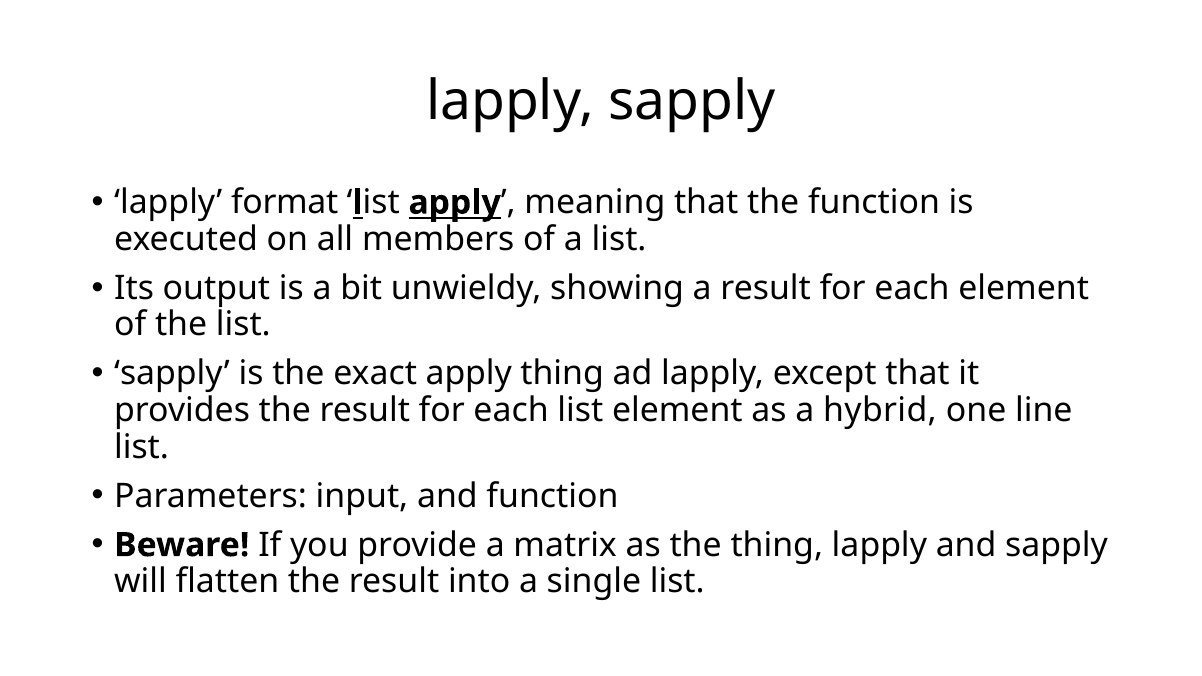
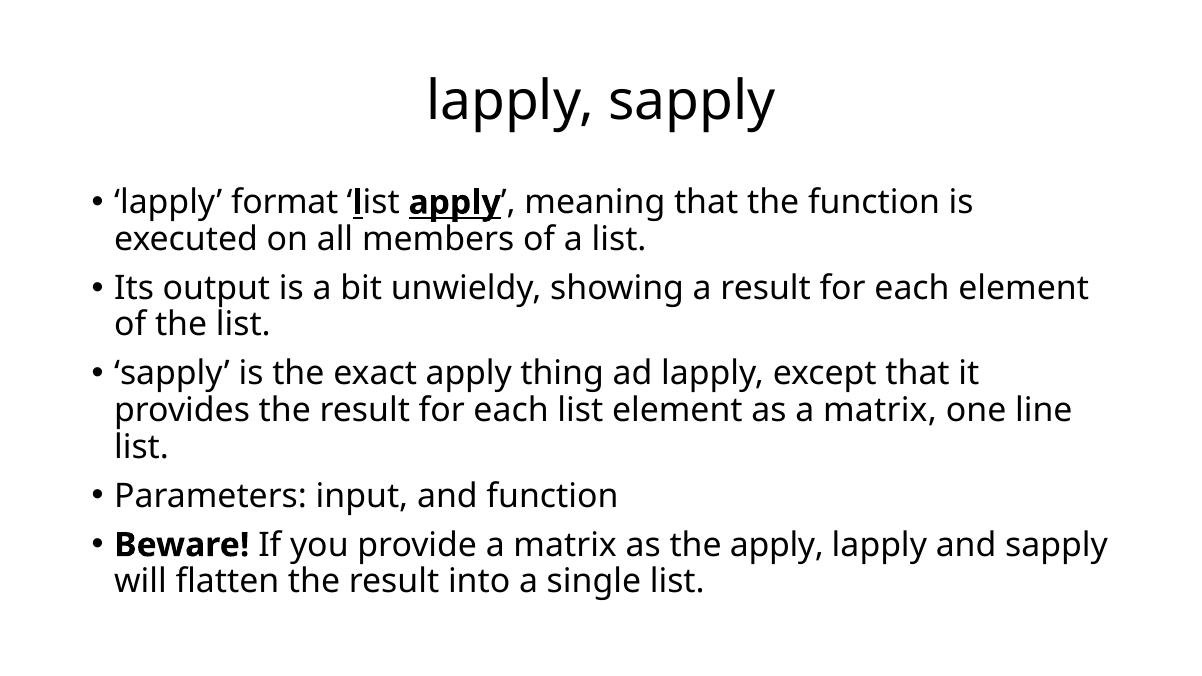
as a hybrid: hybrid -> matrix
the thing: thing -> apply
